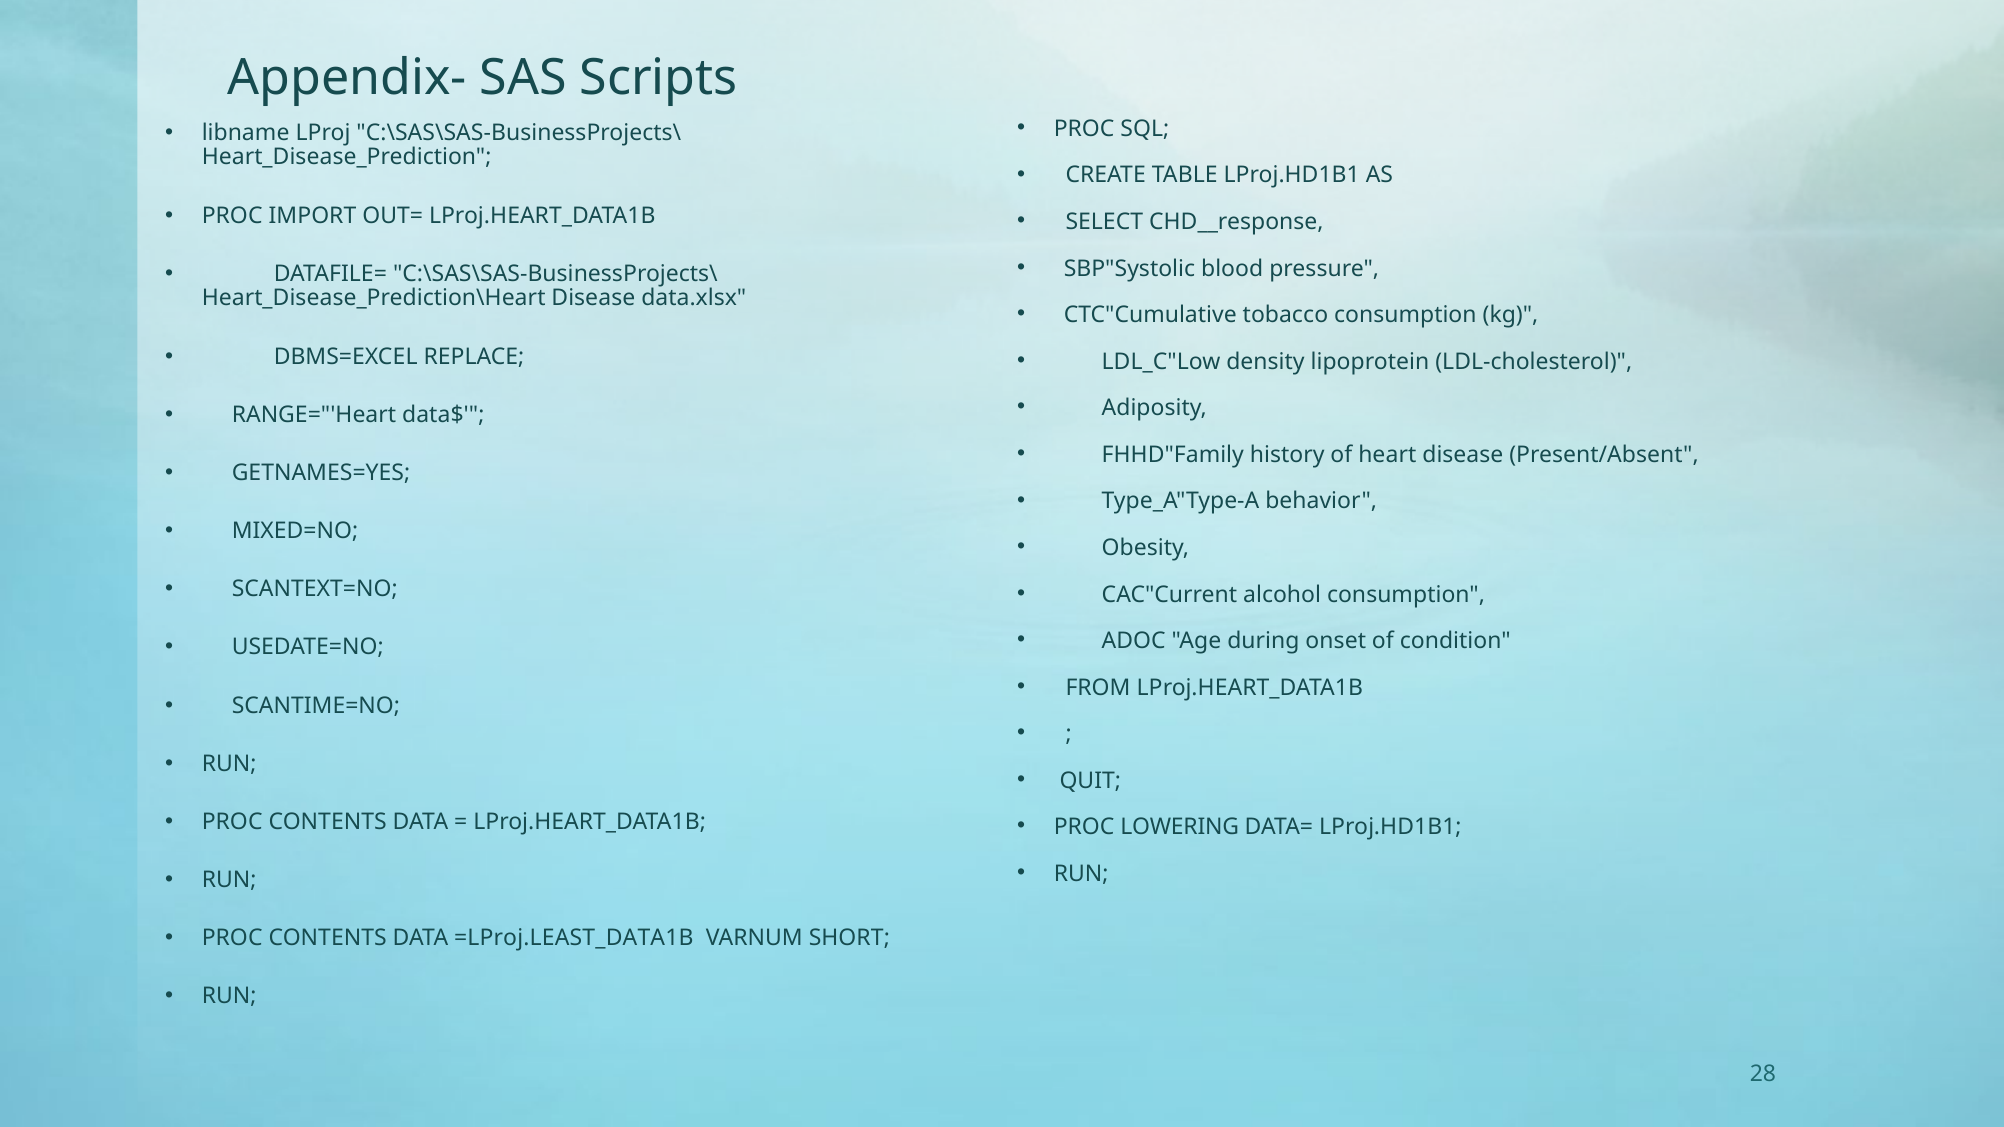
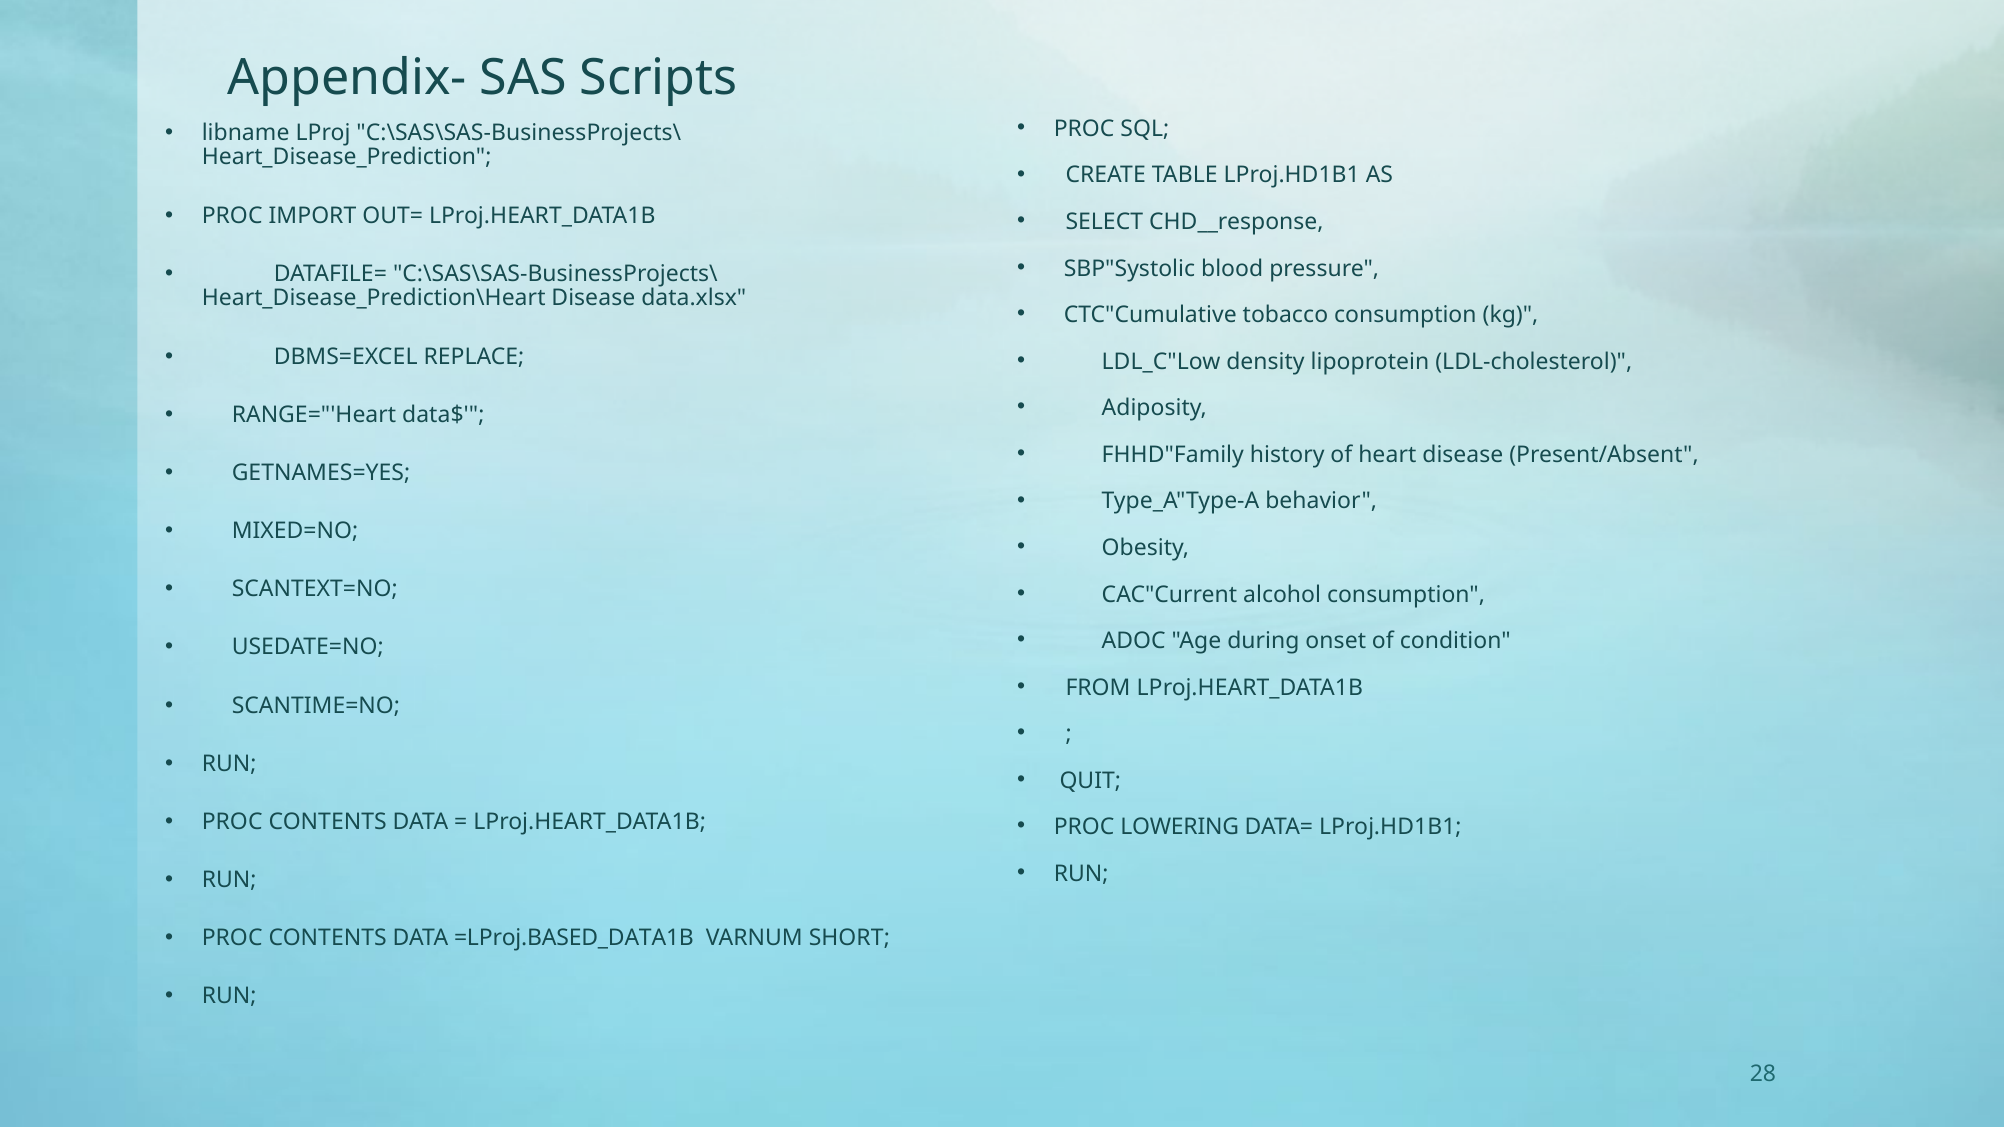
=LProj.LEAST_DATA1B: =LProj.LEAST_DATA1B -> =LProj.BASED_DATA1B
